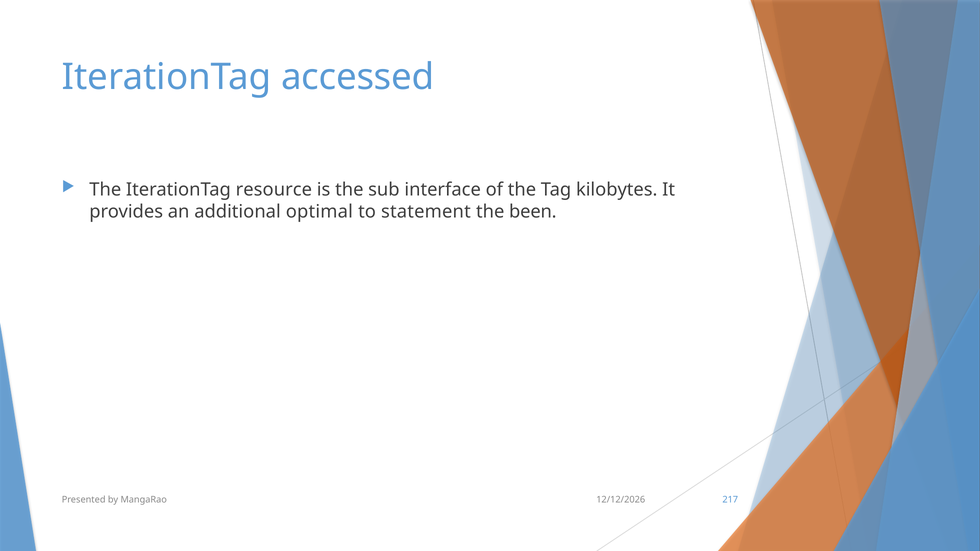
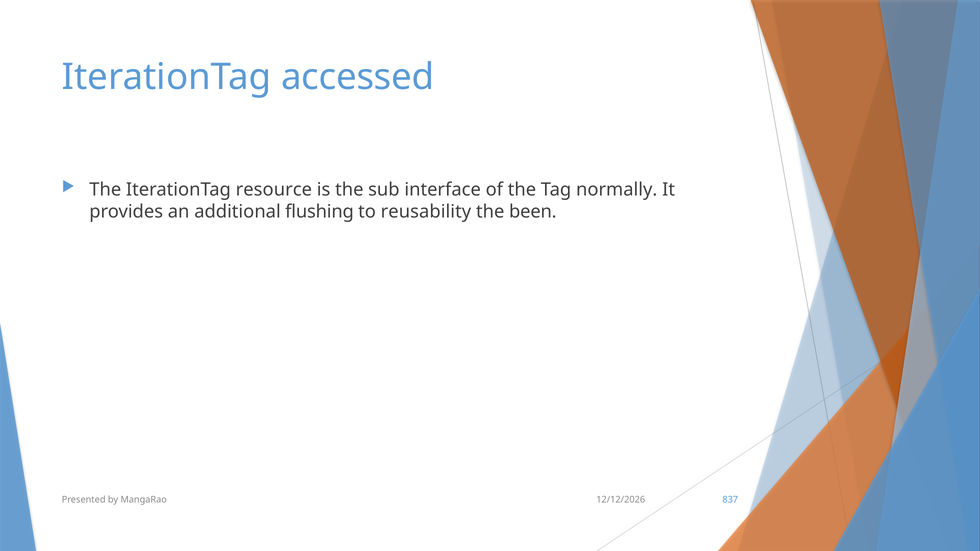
kilobytes: kilobytes -> normally
optimal: optimal -> flushing
statement: statement -> reusability
217: 217 -> 837
